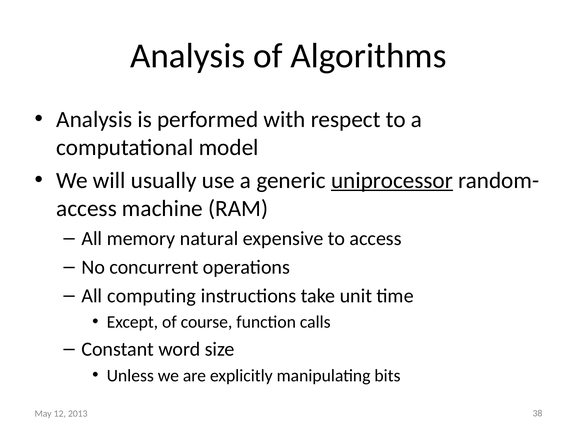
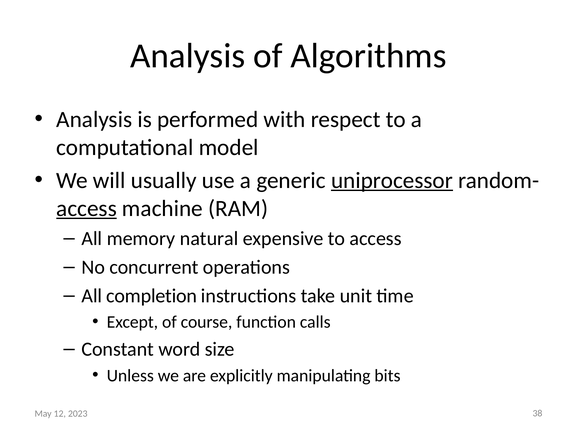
access at (87, 208) underline: none -> present
computing: computing -> completion
2013: 2013 -> 2023
